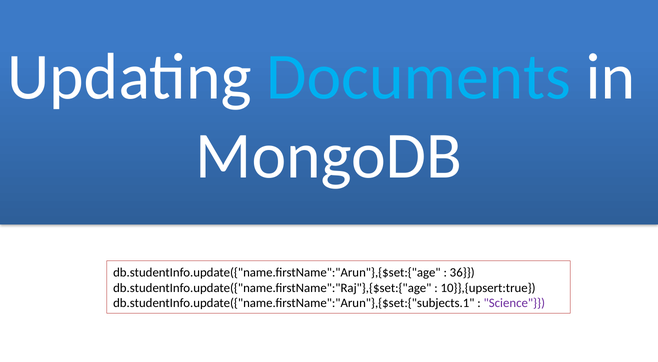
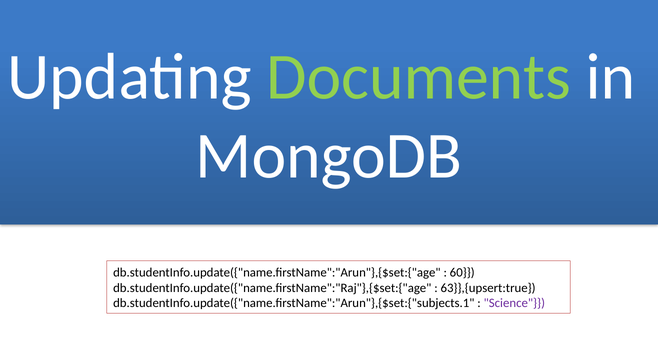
Documents colour: light blue -> light green
36: 36 -> 60
10}},{upsert:true: 10}},{upsert:true -> 63}},{upsert:true
